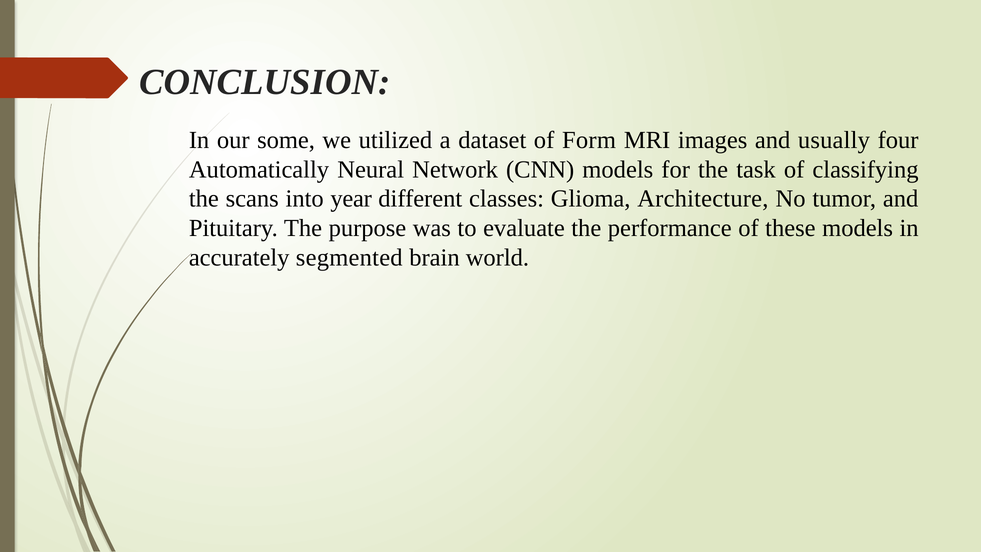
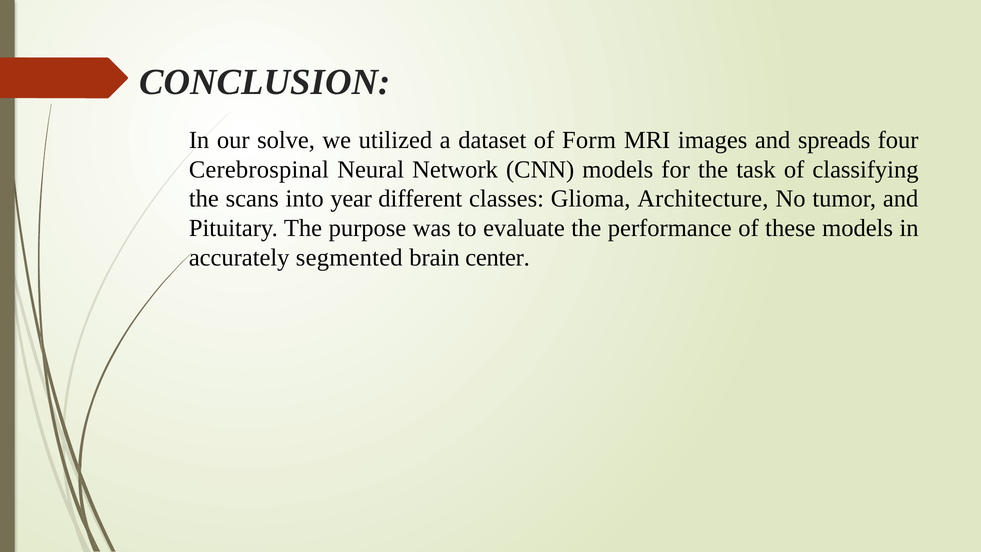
some: some -> solve
usually: usually -> spreads
Automatically: Automatically -> Cerebrospinal
world: world -> center
